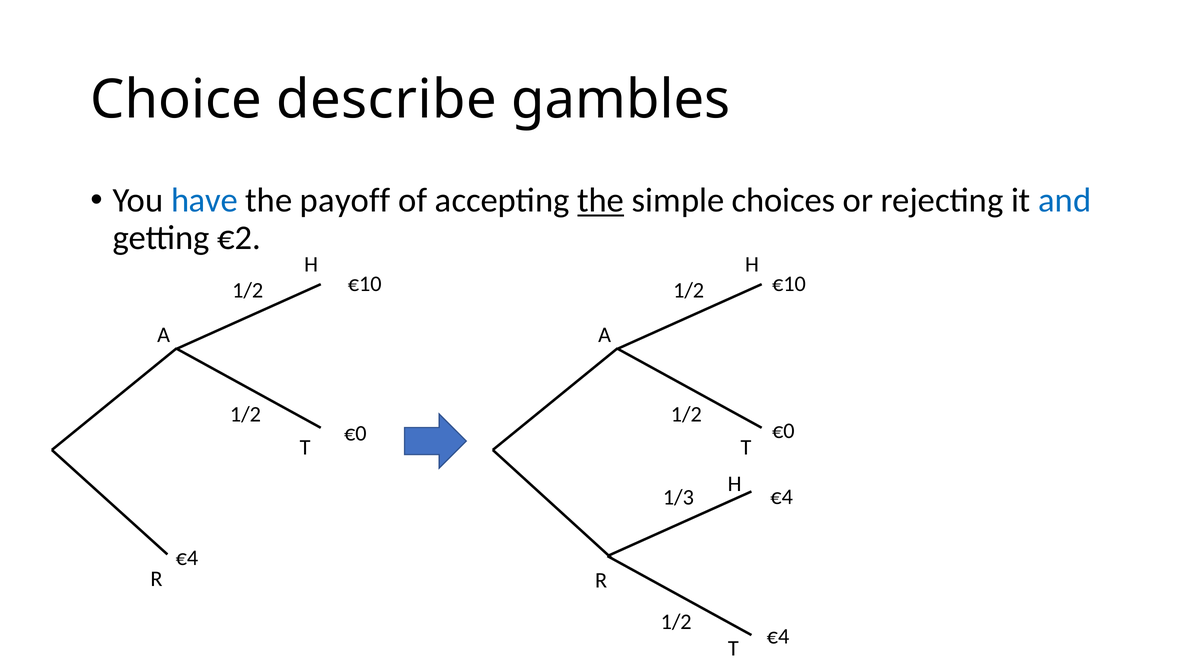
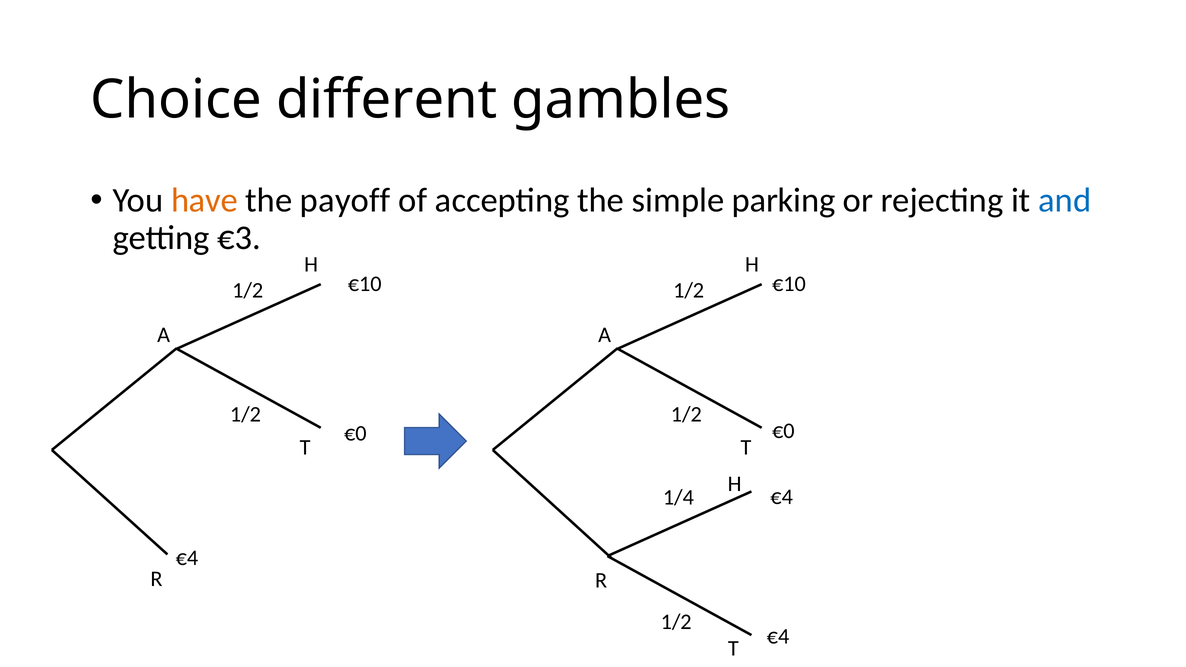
describe: describe -> different
have colour: blue -> orange
the at (601, 201) underline: present -> none
choices: choices -> parking
€2: €2 -> €3
1/3: 1/3 -> 1/4
